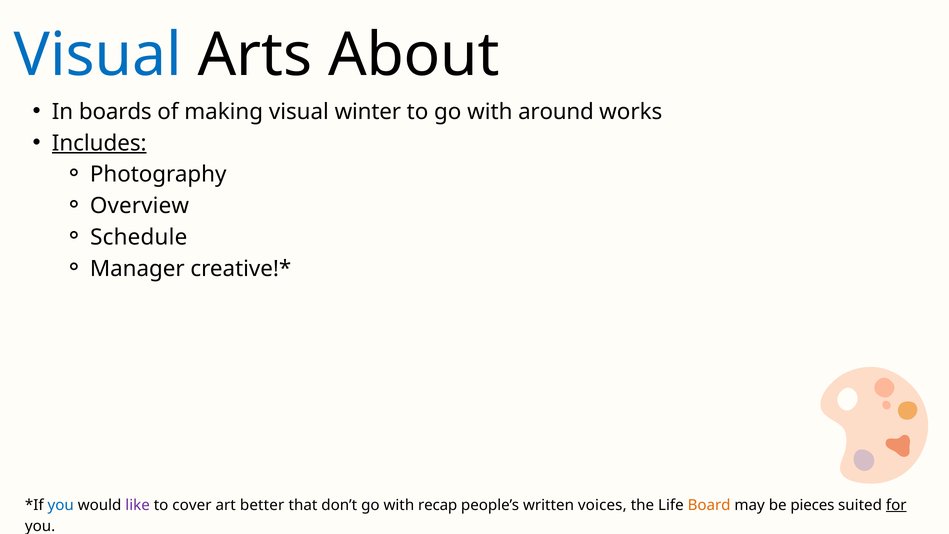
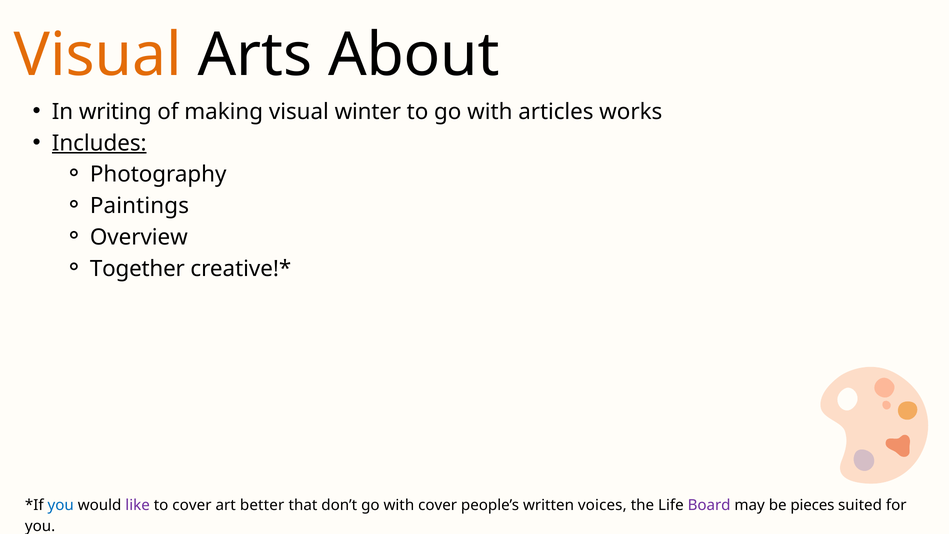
Visual at (98, 55) colour: blue -> orange
boards: boards -> writing
around: around -> articles
Overview: Overview -> Paintings
Schedule: Schedule -> Overview
Manager: Manager -> Together
with recap: recap -> cover
Board colour: orange -> purple
for underline: present -> none
